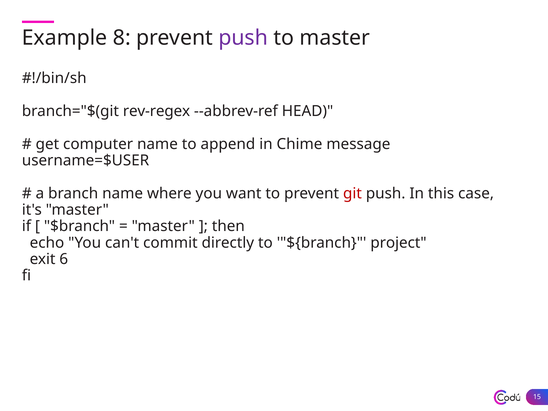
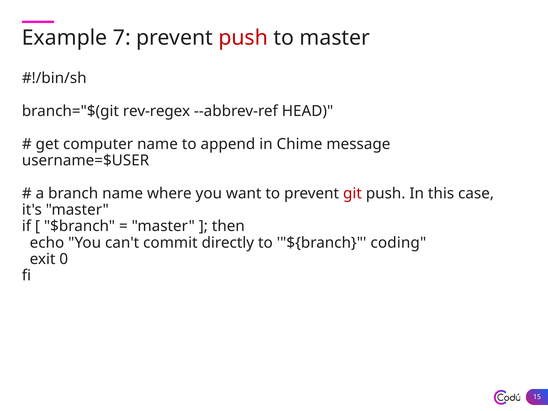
8: 8 -> 7
push at (243, 38) colour: purple -> red
project: project -> coding
6: 6 -> 0
